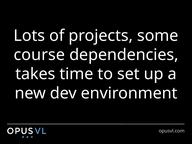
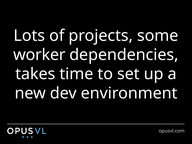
course: course -> worker
